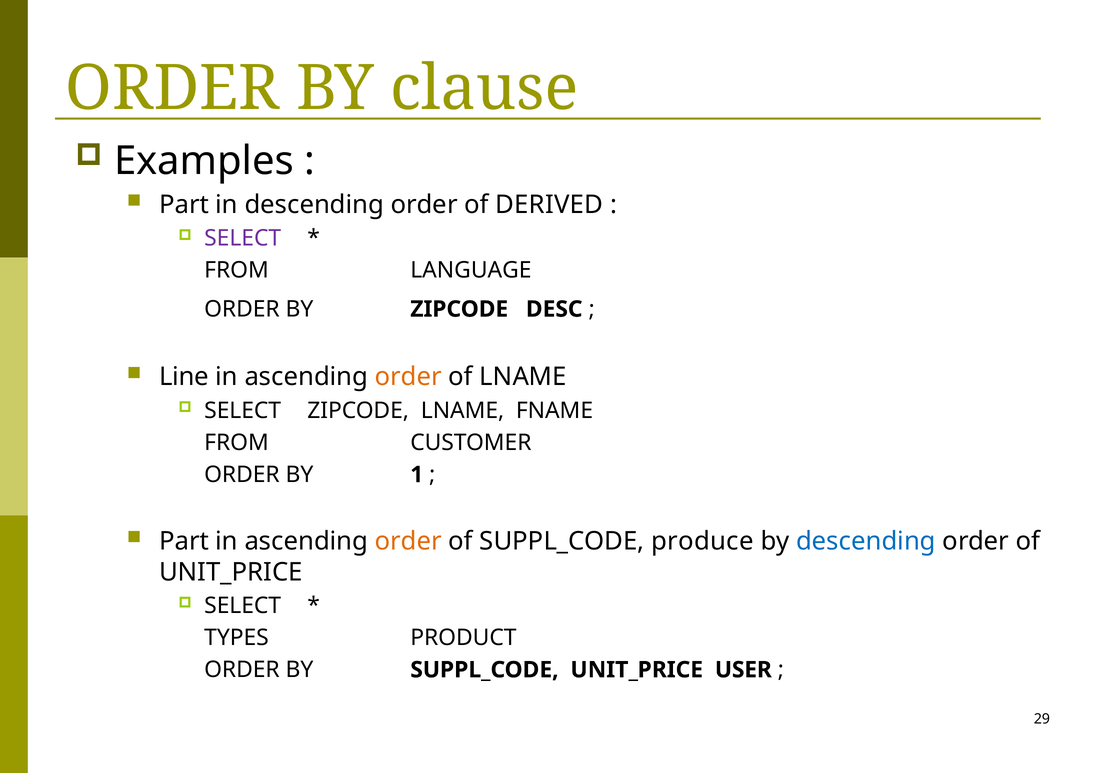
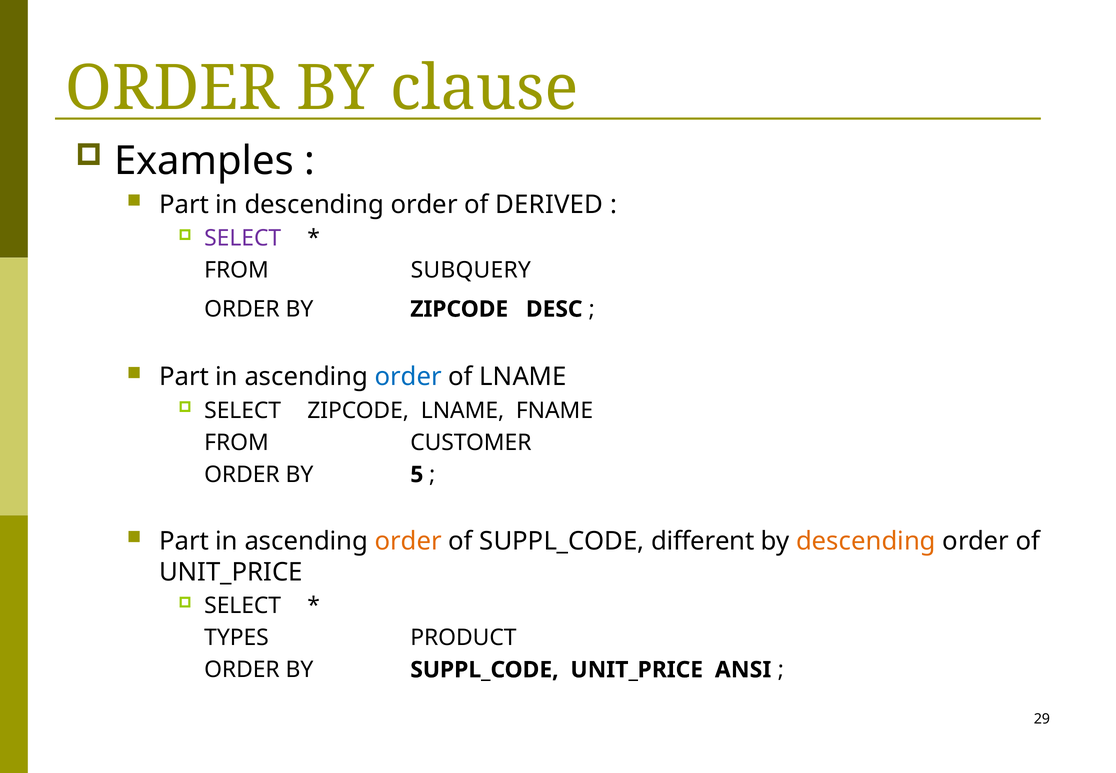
LANGUAGE: LANGUAGE -> SUBQUERY
Line at (184, 377): Line -> Part
order at (408, 377) colour: orange -> blue
1: 1 -> 5
produce: produce -> different
descending at (866, 541) colour: blue -> orange
USER: USER -> ANSI
